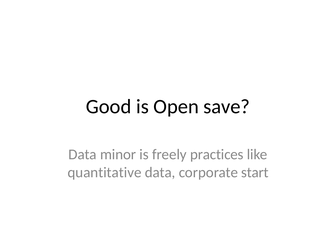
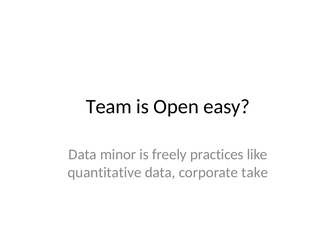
Good: Good -> Team
save: save -> easy
start: start -> take
